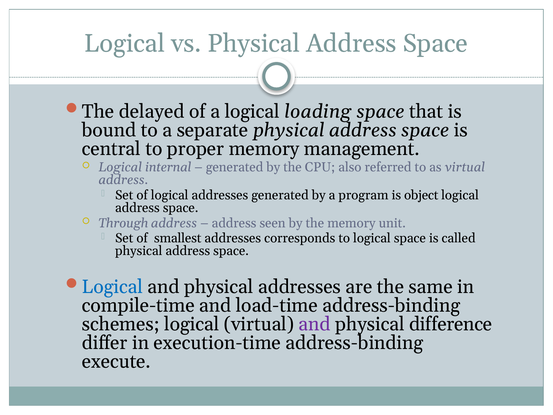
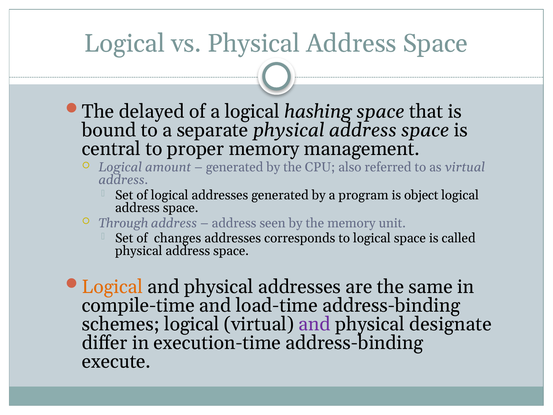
loading: loading -> hashing
internal: internal -> amount
smallest: smallest -> changes
Logical at (112, 287) colour: blue -> orange
difference: difference -> designate
